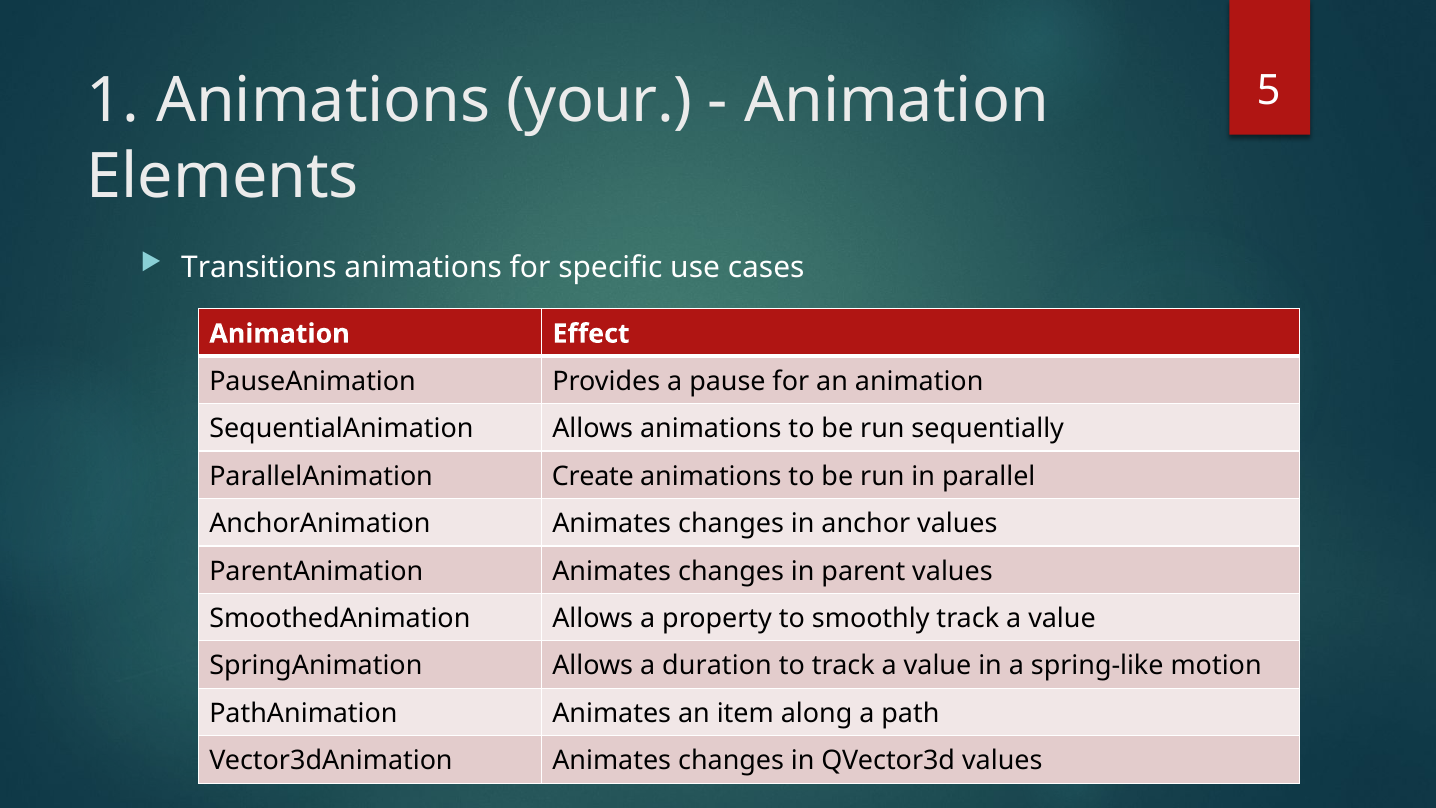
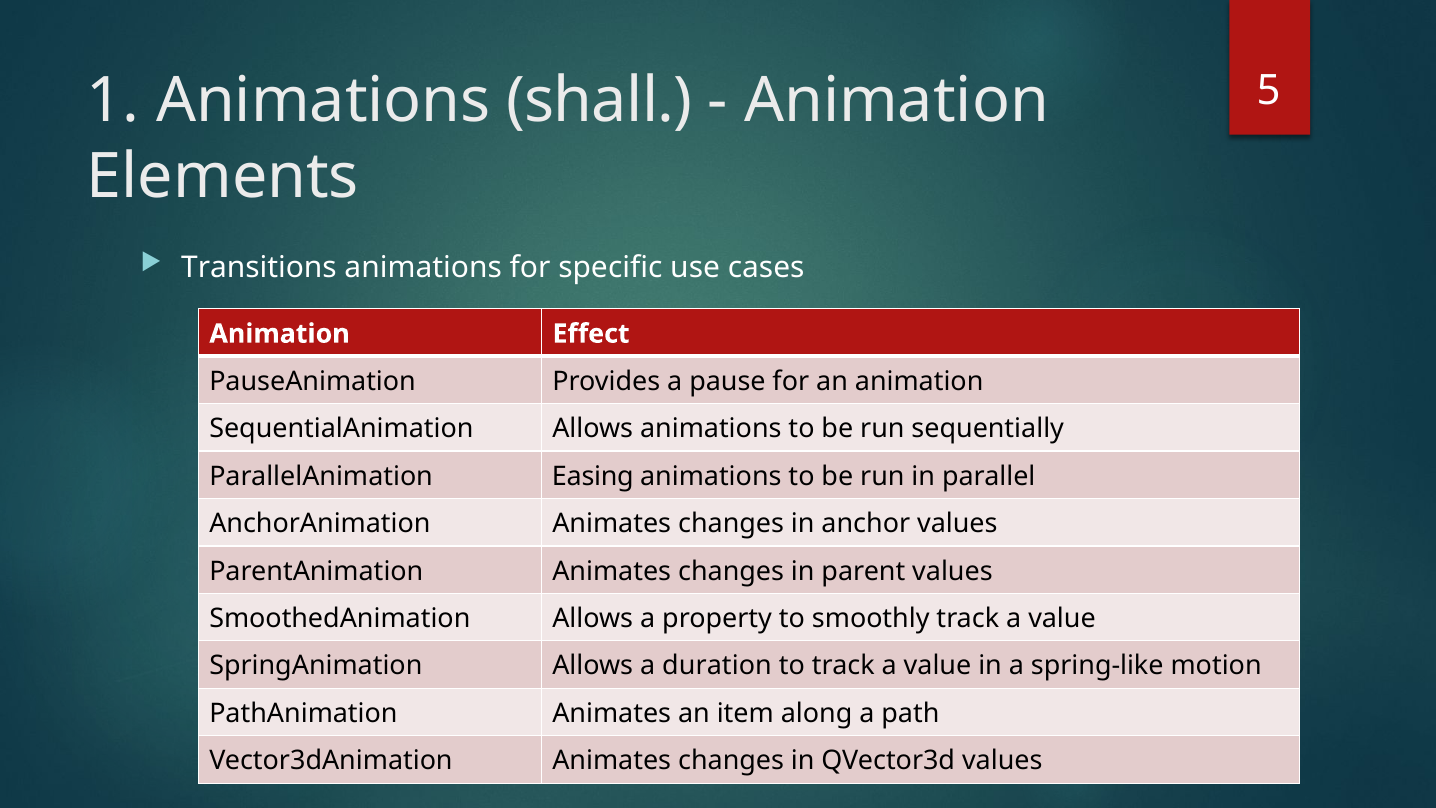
your: your -> shall
Create: Create -> Easing
